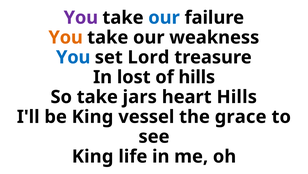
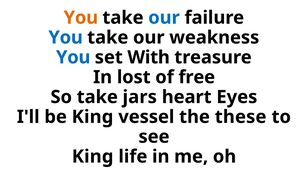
You at (81, 18) colour: purple -> orange
You at (66, 37) colour: orange -> blue
Lord: Lord -> With
of hills: hills -> free
heart Hills: Hills -> Eyes
grace: grace -> these
